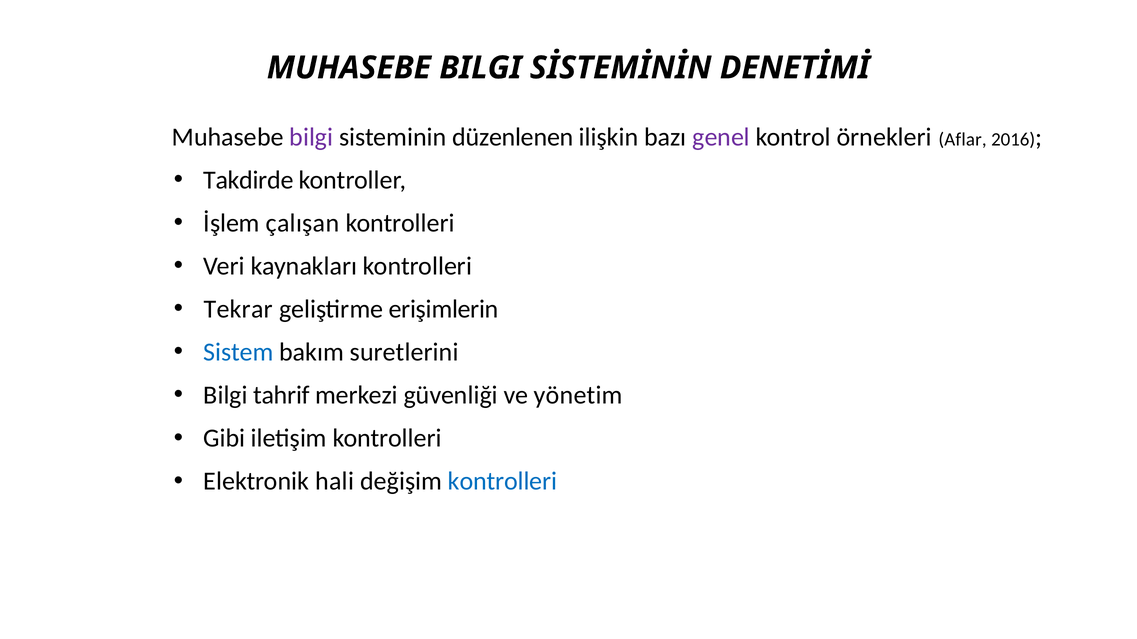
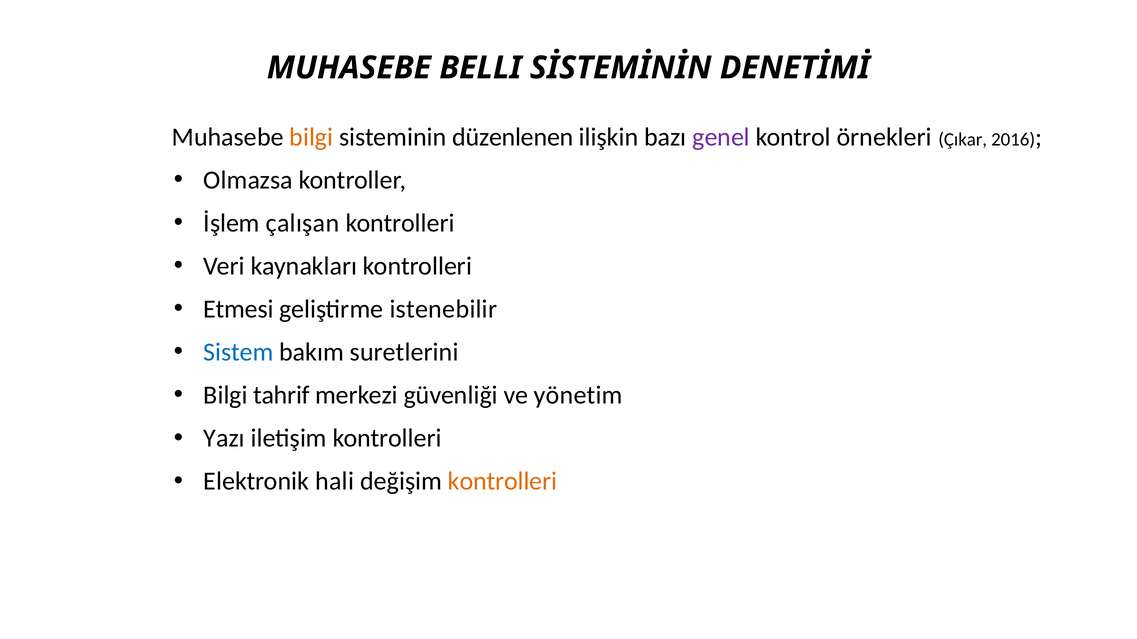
BILGI at (481, 68): BILGI -> BELLI
bilgi at (311, 137) colour: purple -> orange
Aflar: Aflar -> Çıkar
Takdirde: Takdirde -> Olmazsa
Tekrar: Tekrar -> Etmesi
erişimlerin: erişimlerin -> istenebilir
Gibi: Gibi -> Yazı
kontrolleri at (502, 482) colour: blue -> orange
